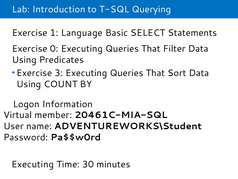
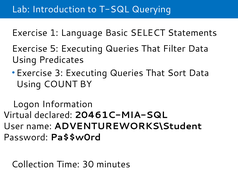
0: 0 -> 5
member: member -> declared
Executing at (33, 164): Executing -> Collection
